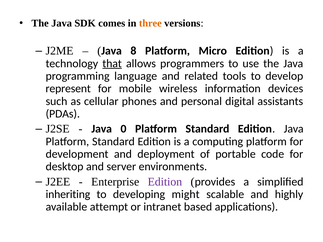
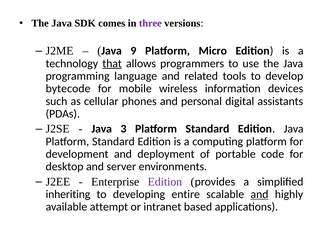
three colour: orange -> purple
8: 8 -> 9
represent: represent -> bytecode
0: 0 -> 3
might: might -> entire
and at (259, 194) underline: none -> present
